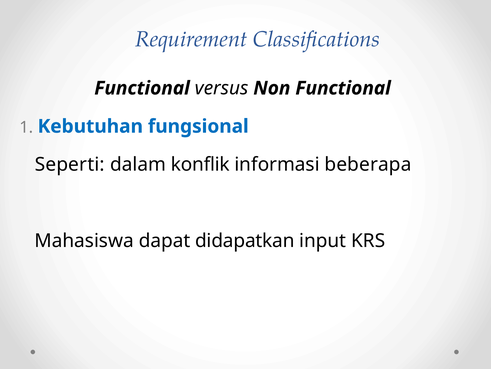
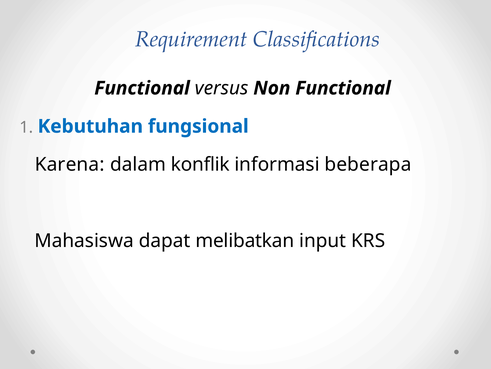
Seperti: Seperti -> Karena
didapatkan: didapatkan -> melibatkan
